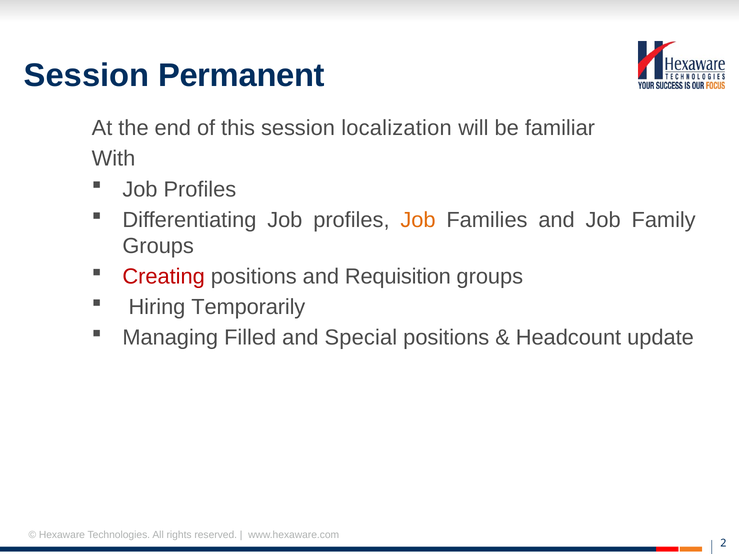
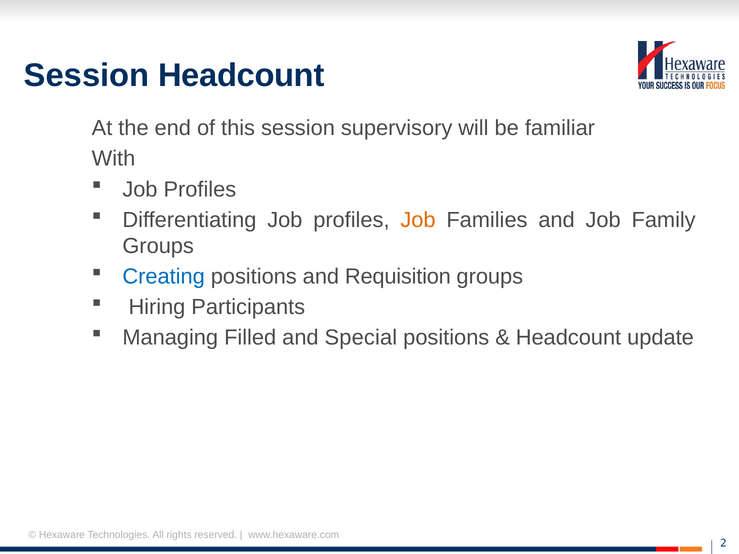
Session Permanent: Permanent -> Headcount
localization: localization -> supervisory
Creating colour: red -> blue
Temporarily: Temporarily -> Participants
